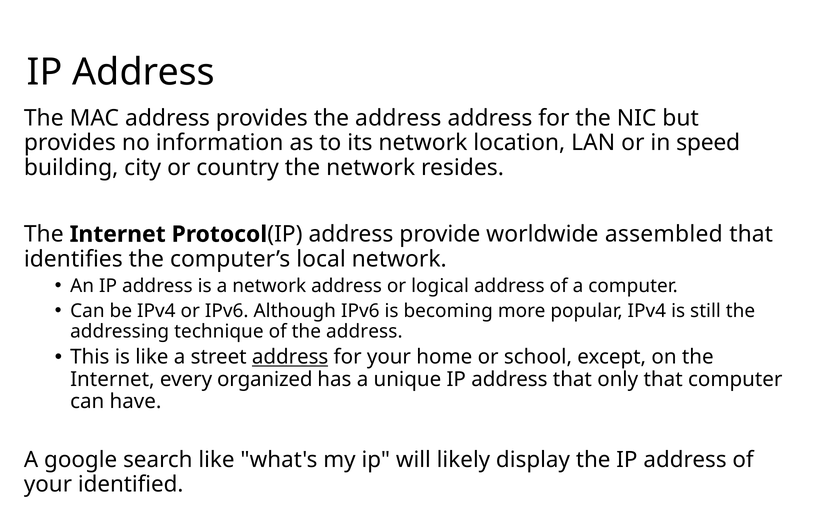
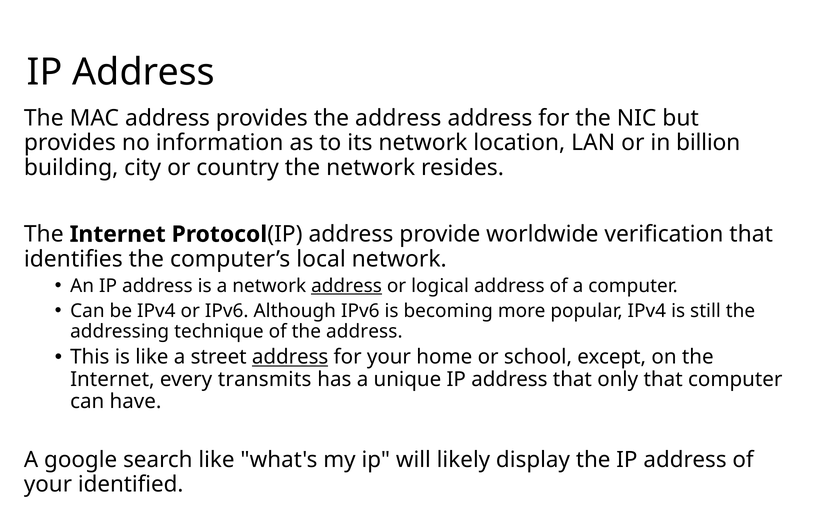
speed: speed -> billion
assembled: assembled -> verification
address at (347, 286) underline: none -> present
organized: organized -> transmits
